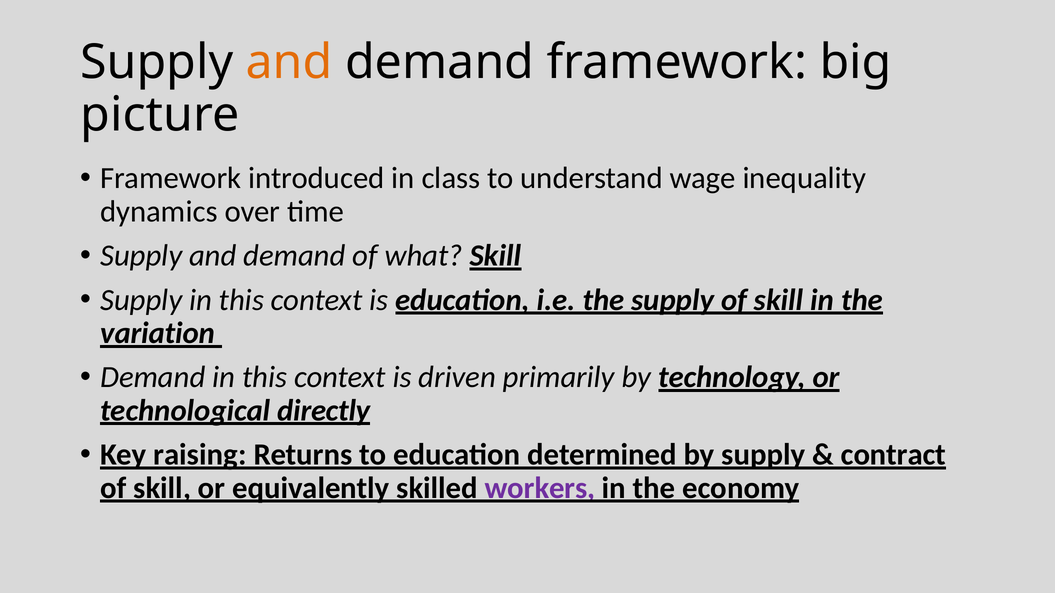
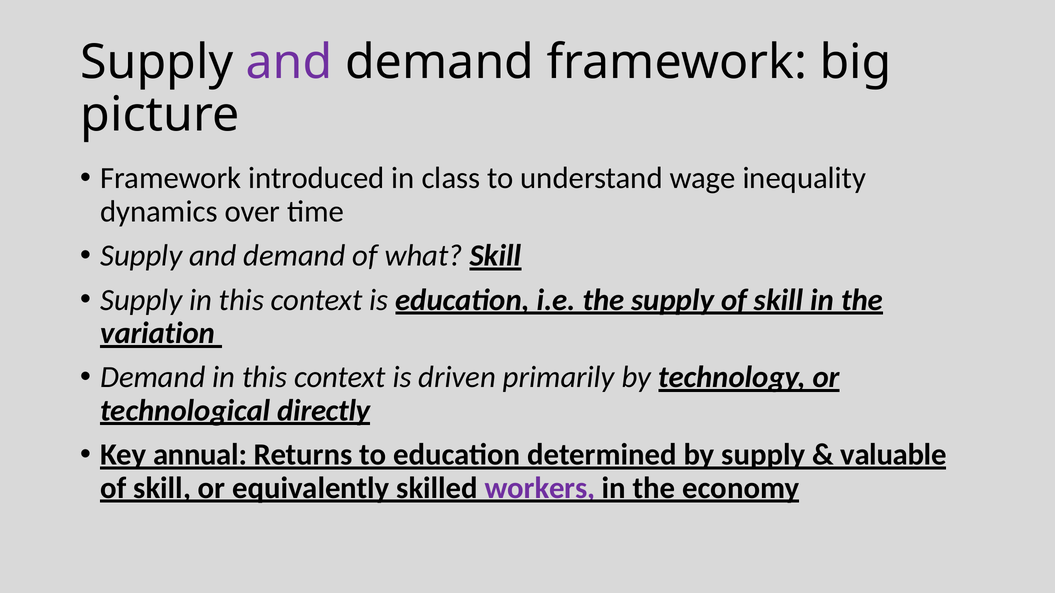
and at (289, 63) colour: orange -> purple
raising: raising -> annual
contract: contract -> valuable
